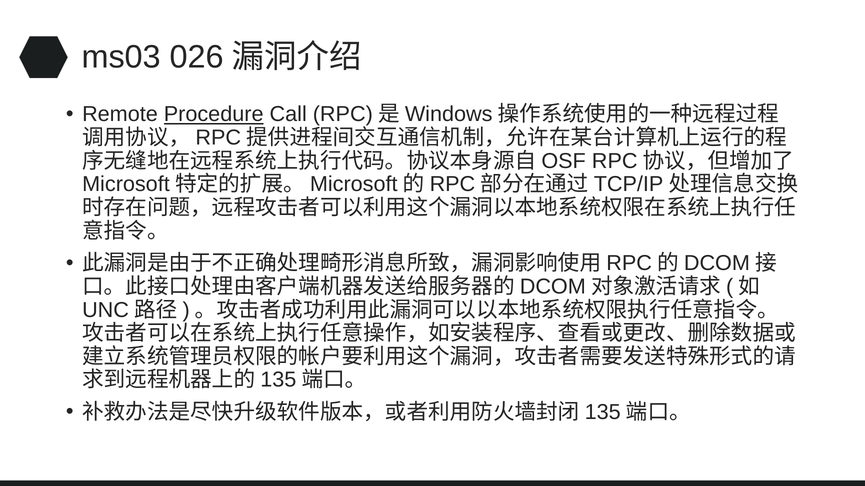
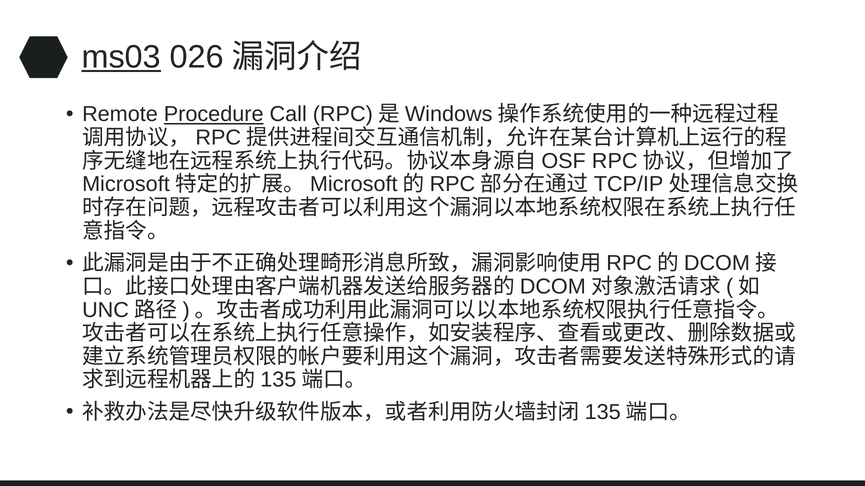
ms03 underline: none -> present
